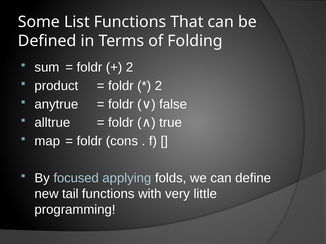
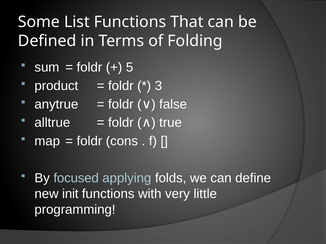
2 at (130, 67): 2 -> 5
2 at (158, 86): 2 -> 3
tail: tail -> init
